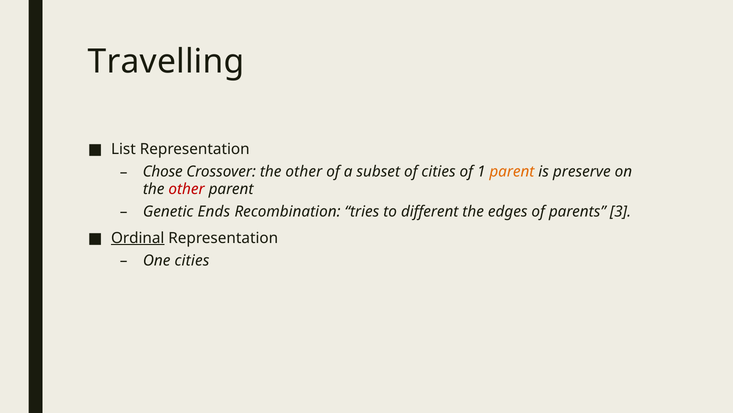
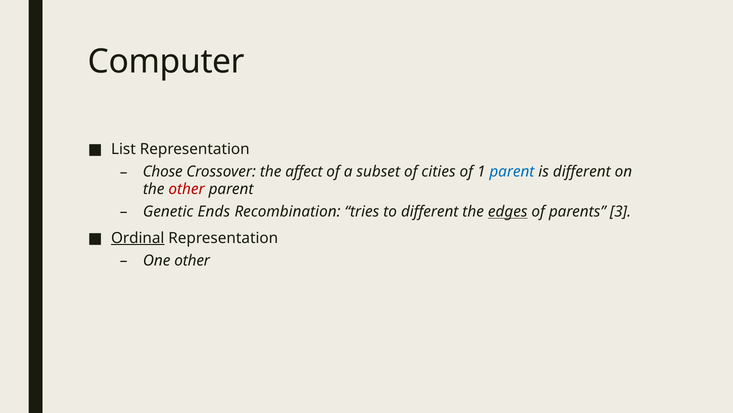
Travelling: Travelling -> Computer
Crossover the other: other -> affect
parent at (512, 172) colour: orange -> blue
is preserve: preserve -> different
edges underline: none -> present
One cities: cities -> other
